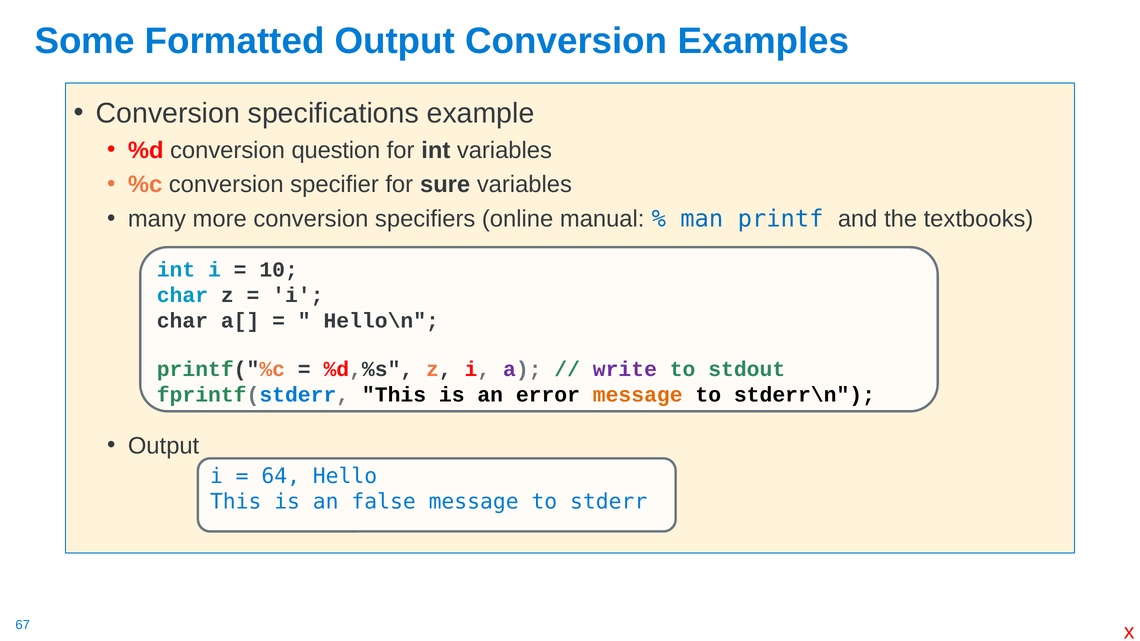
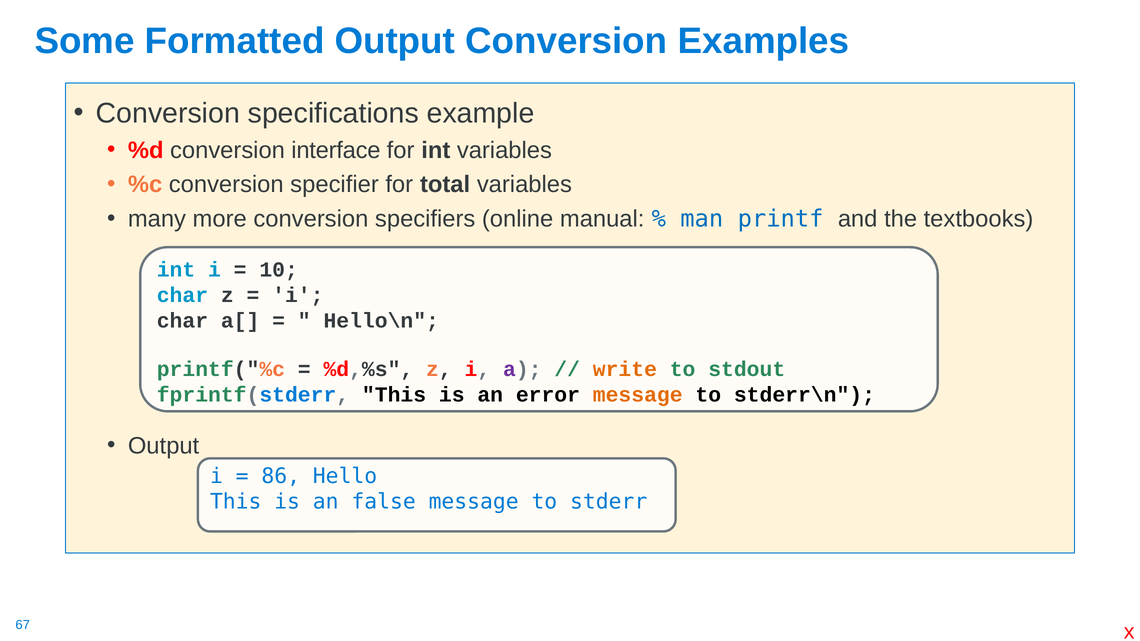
question: question -> interface
sure: sure -> total
write colour: purple -> orange
64: 64 -> 86
